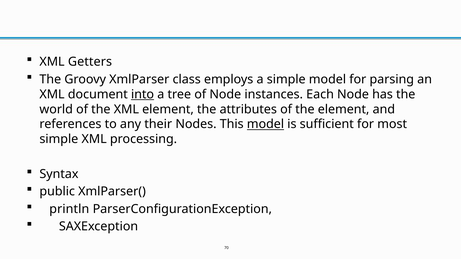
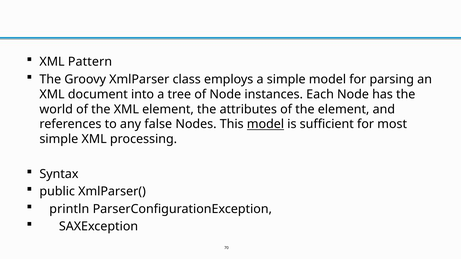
Getters: Getters -> Pattern
into underline: present -> none
their: their -> false
